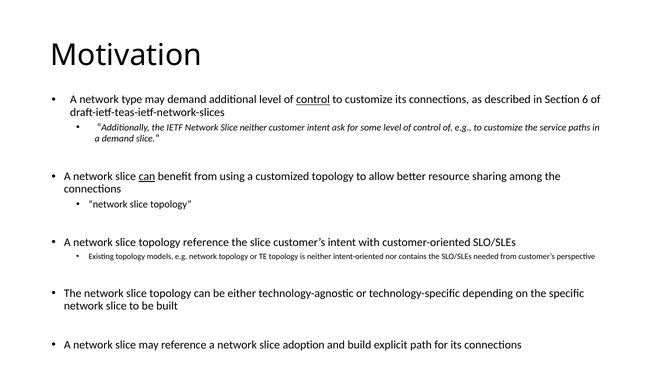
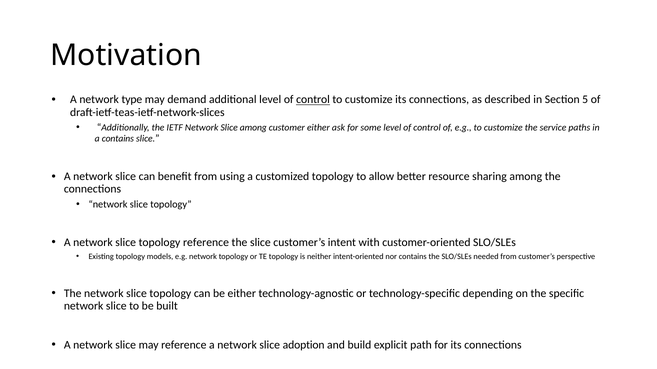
6: 6 -> 5
Slice neither: neither -> among
customer intent: intent -> either
a demand: demand -> contains
can at (147, 177) underline: present -> none
